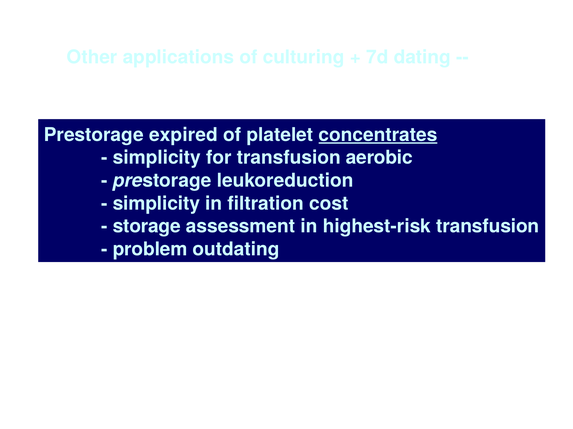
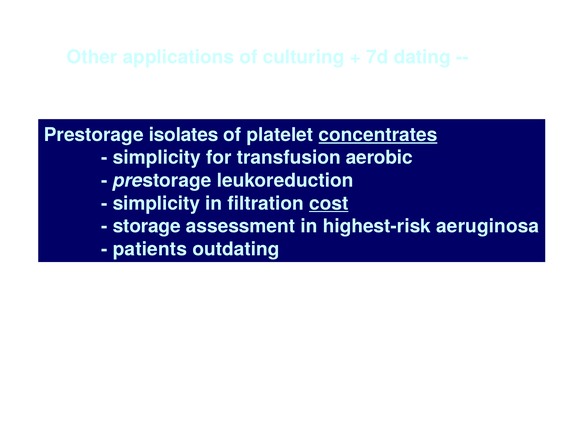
expired: expired -> isolates
cost underline: none -> present
highest-risk transfusion: transfusion -> aeruginosa
problem: problem -> patients
